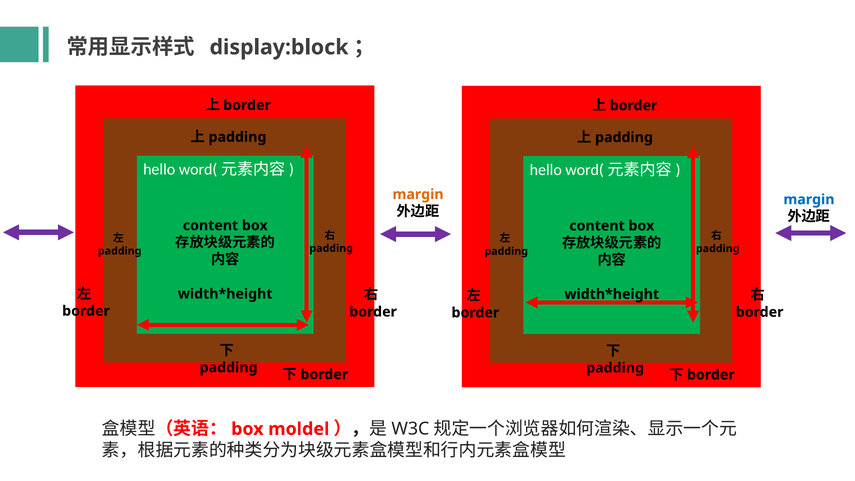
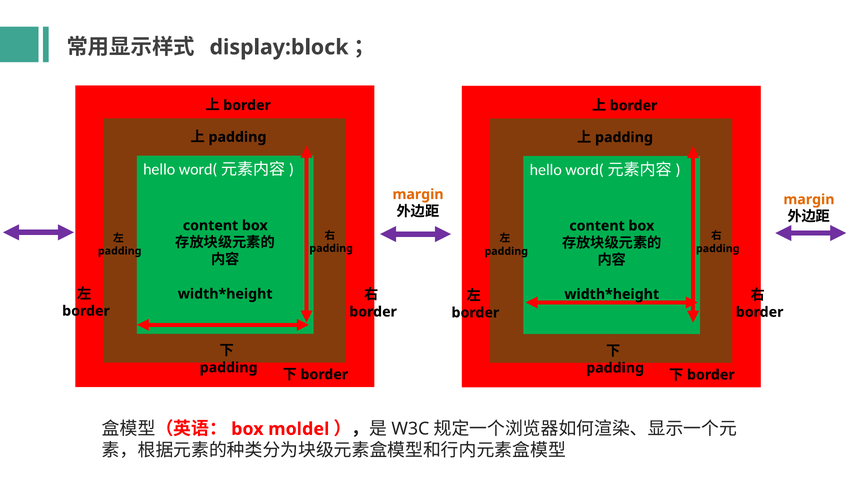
margin at (809, 199) colour: blue -> orange
